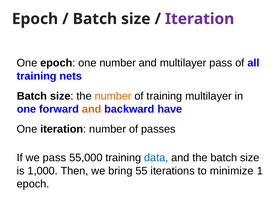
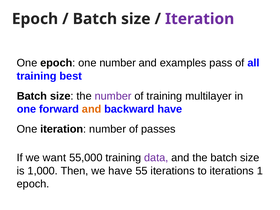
and multilayer: multilayer -> examples
nets: nets -> best
number at (113, 96) colour: orange -> purple
we pass: pass -> want
data colour: blue -> purple
we bring: bring -> have
to minimize: minimize -> iterations
